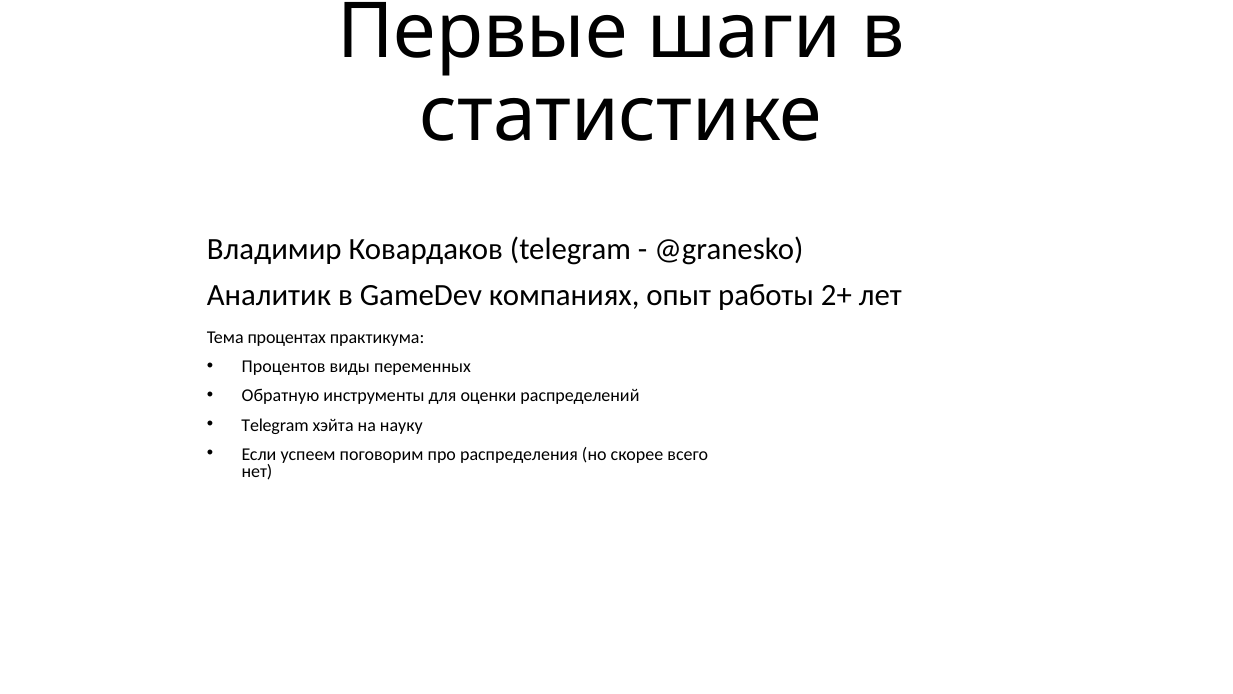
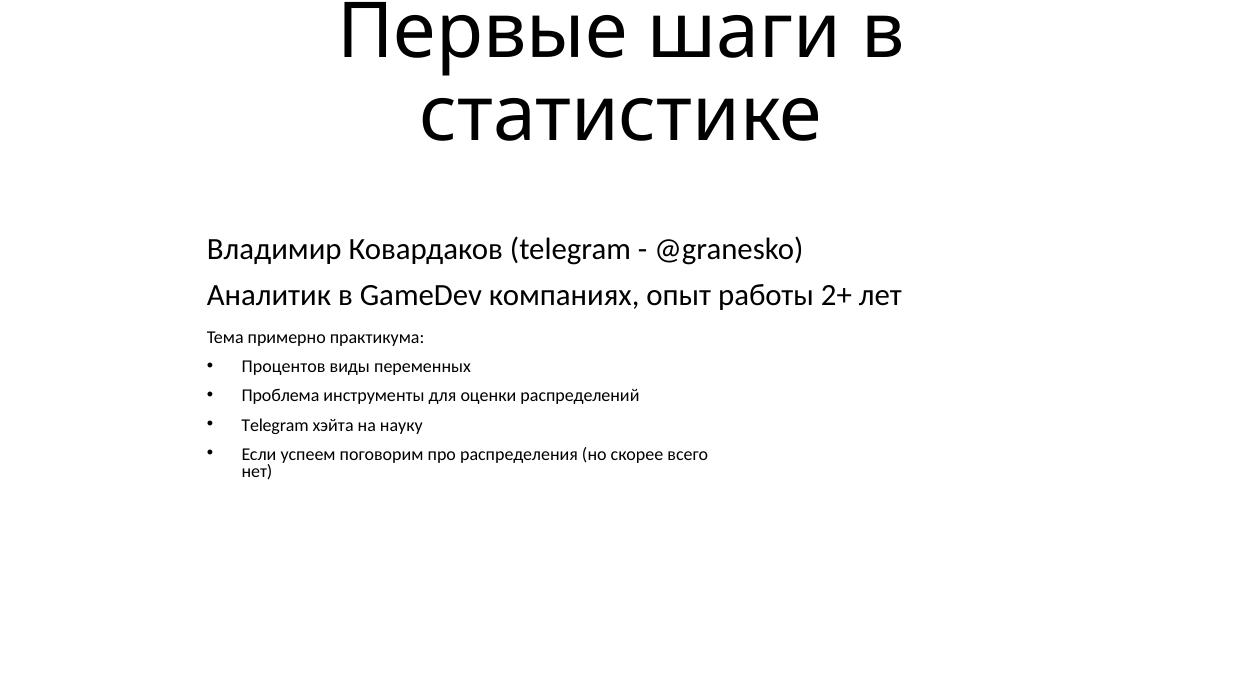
процентах: процентах -> примерно
Обратную: Обратную -> Проблема
